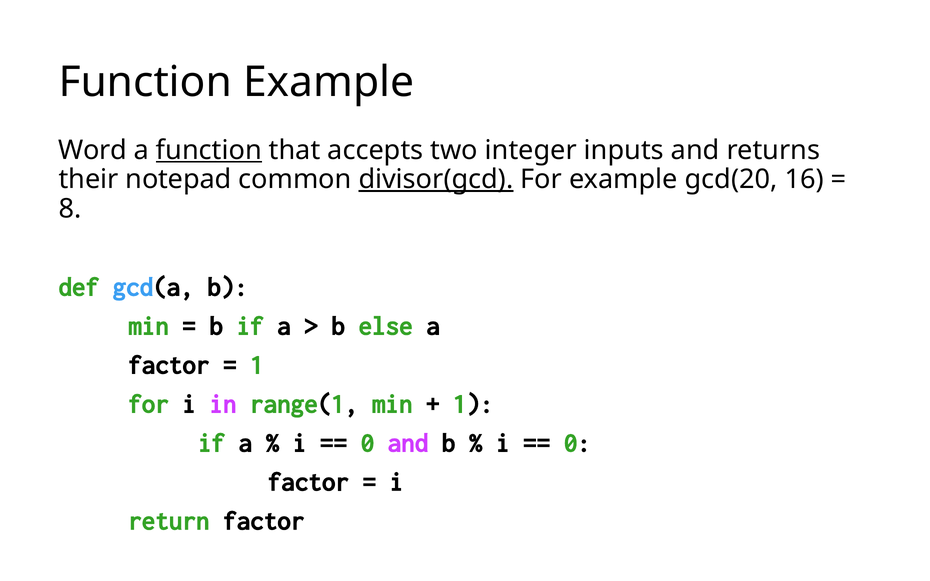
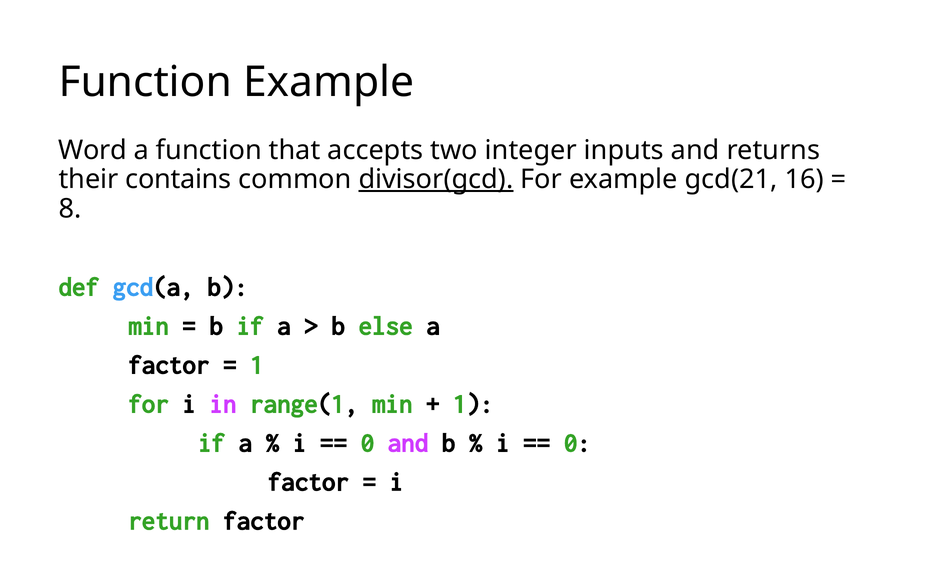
function at (209, 150) underline: present -> none
notepad: notepad -> contains
gcd(20: gcd(20 -> gcd(21
